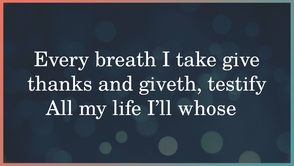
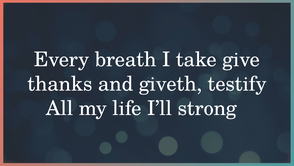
whose: whose -> strong
